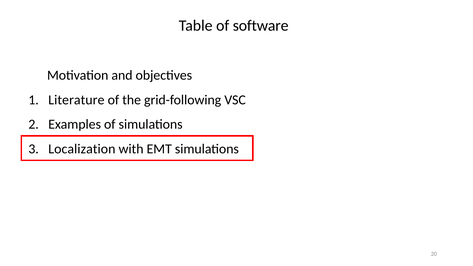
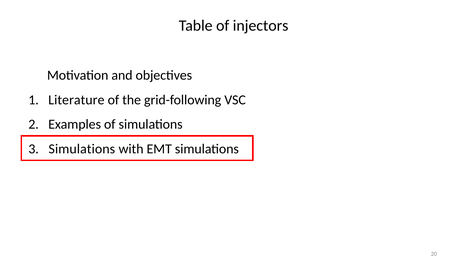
software: software -> injectors
Localization at (82, 149): Localization -> Simulations
